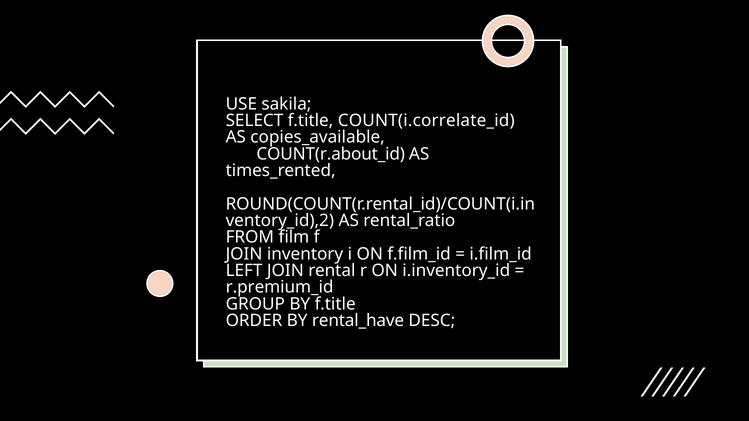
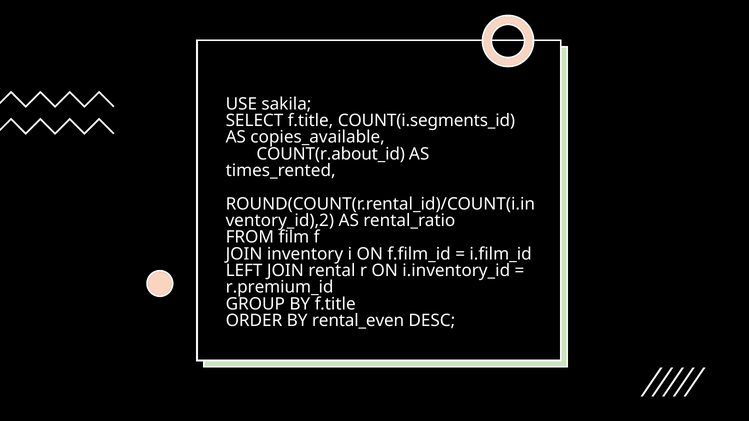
COUNT(i.correlate_id: COUNT(i.correlate_id -> COUNT(i.segments_id
rental_have: rental_have -> rental_even
